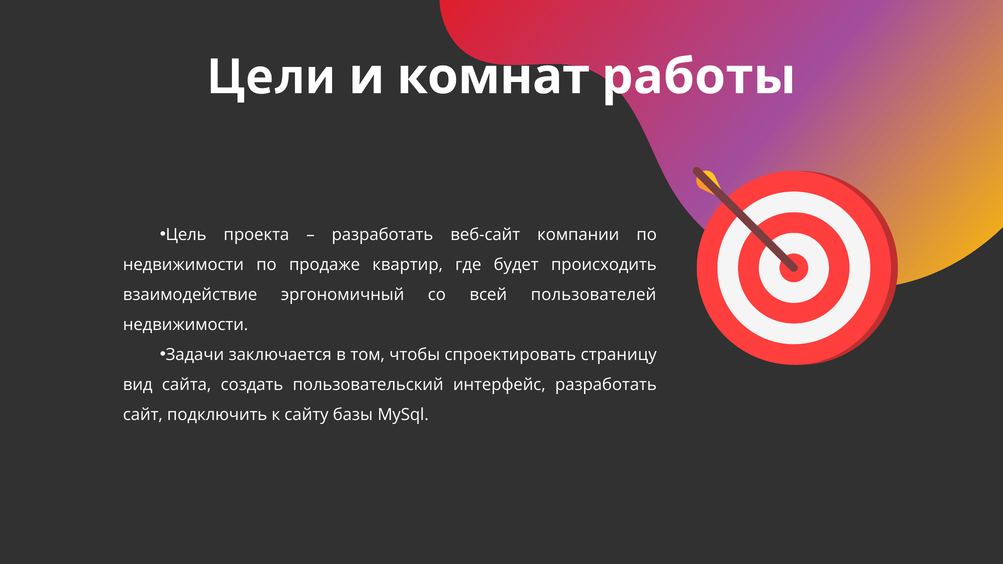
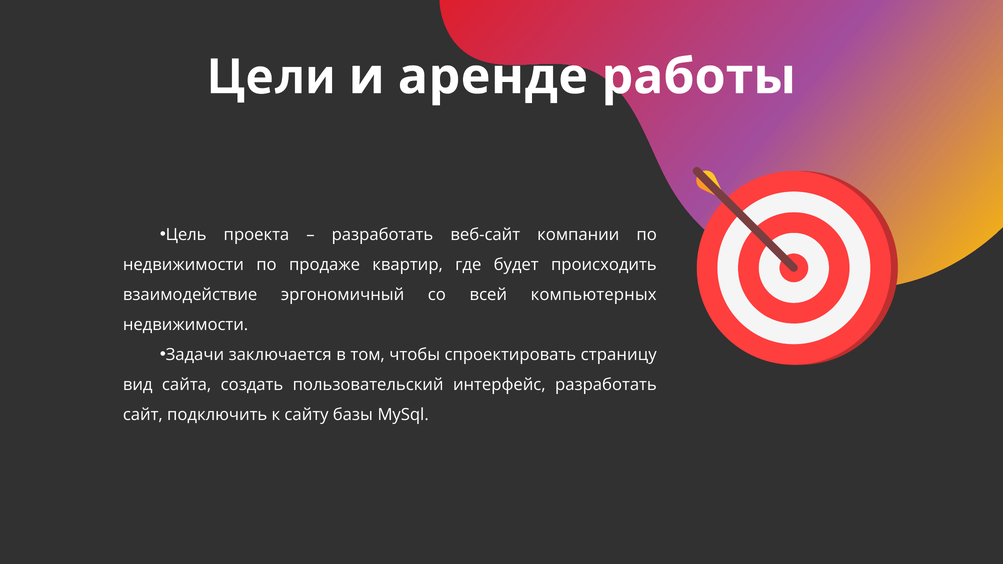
комнат: комнат -> аренде
пользователей: пользователей -> компьютерных
